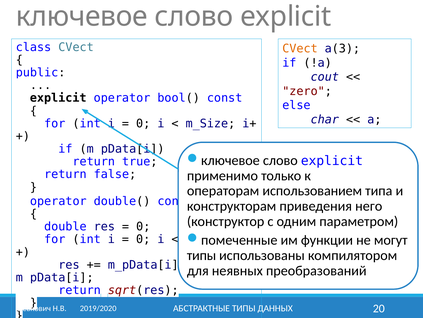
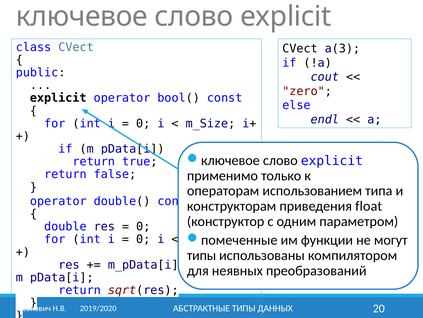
CVect at (300, 49) colour: orange -> black
char: char -> endl
него: него -> float
